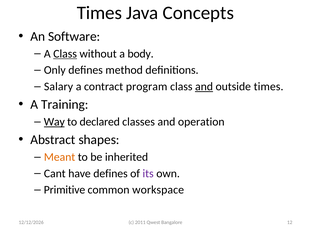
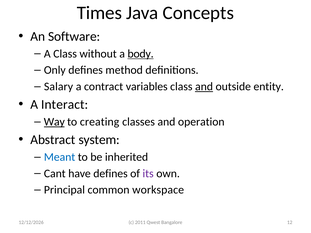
Class at (65, 54) underline: present -> none
body underline: none -> present
program: program -> variables
outside times: times -> entity
Training: Training -> Interact
declared: declared -> creating
shapes: shapes -> system
Meant colour: orange -> blue
Primitive: Primitive -> Principal
